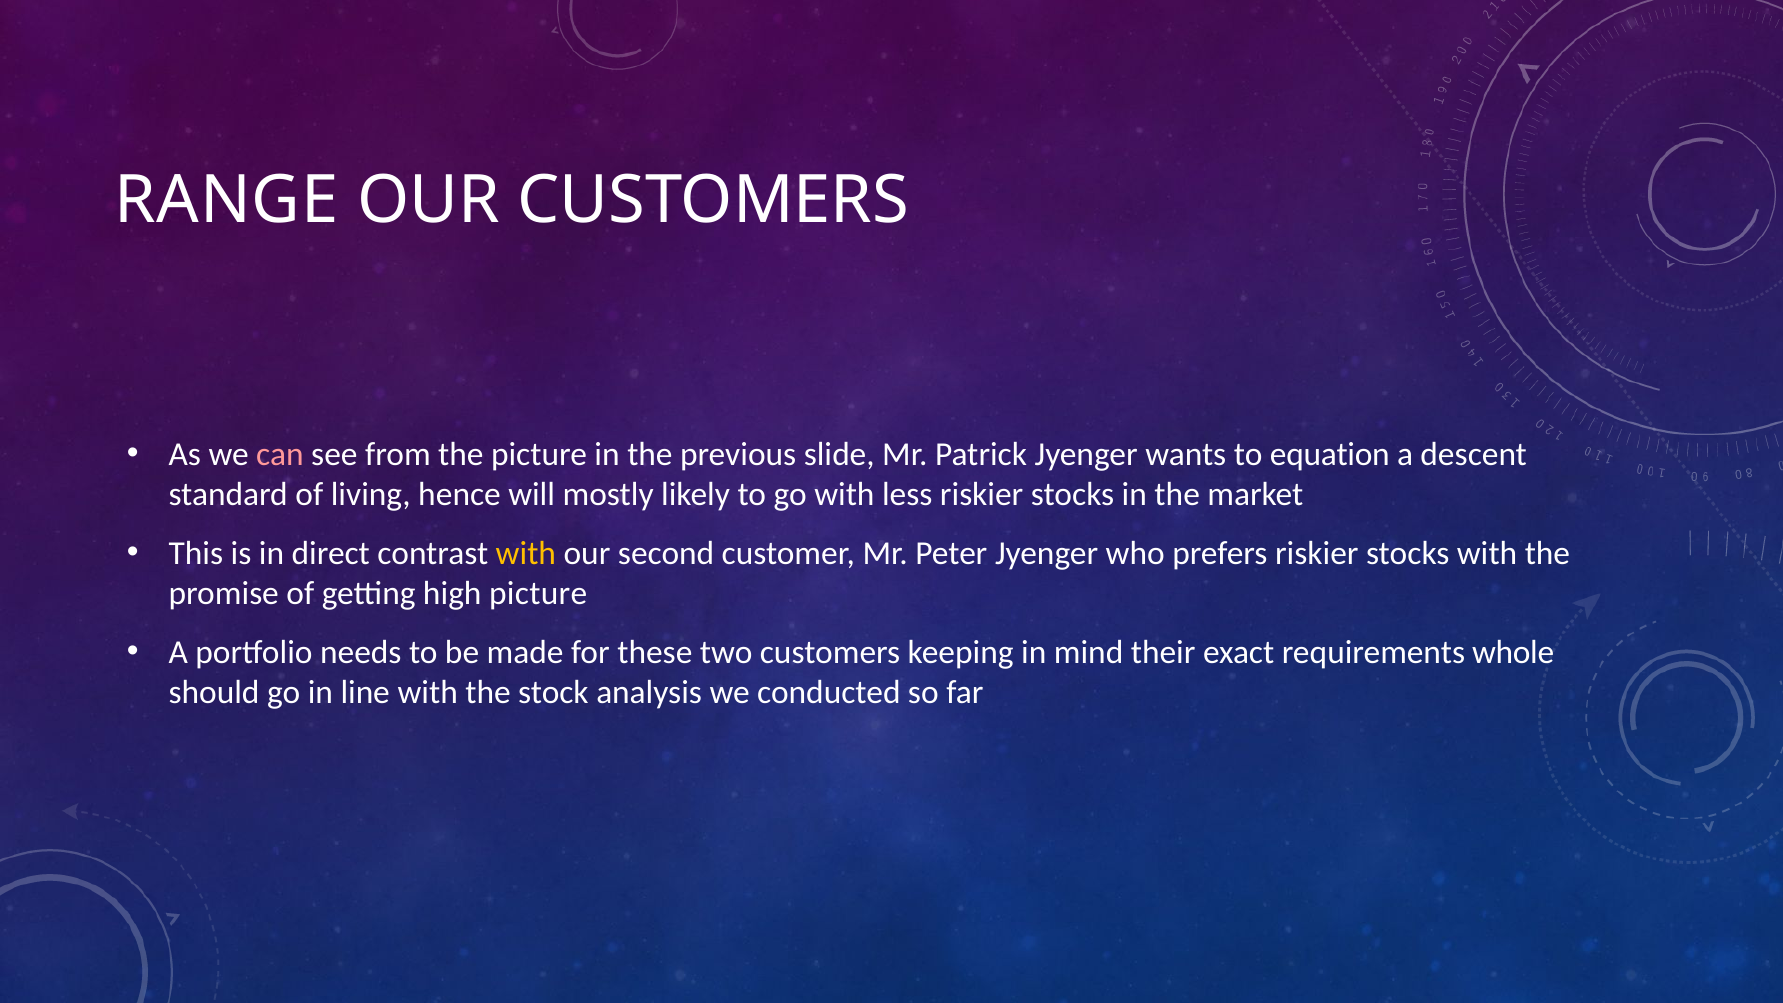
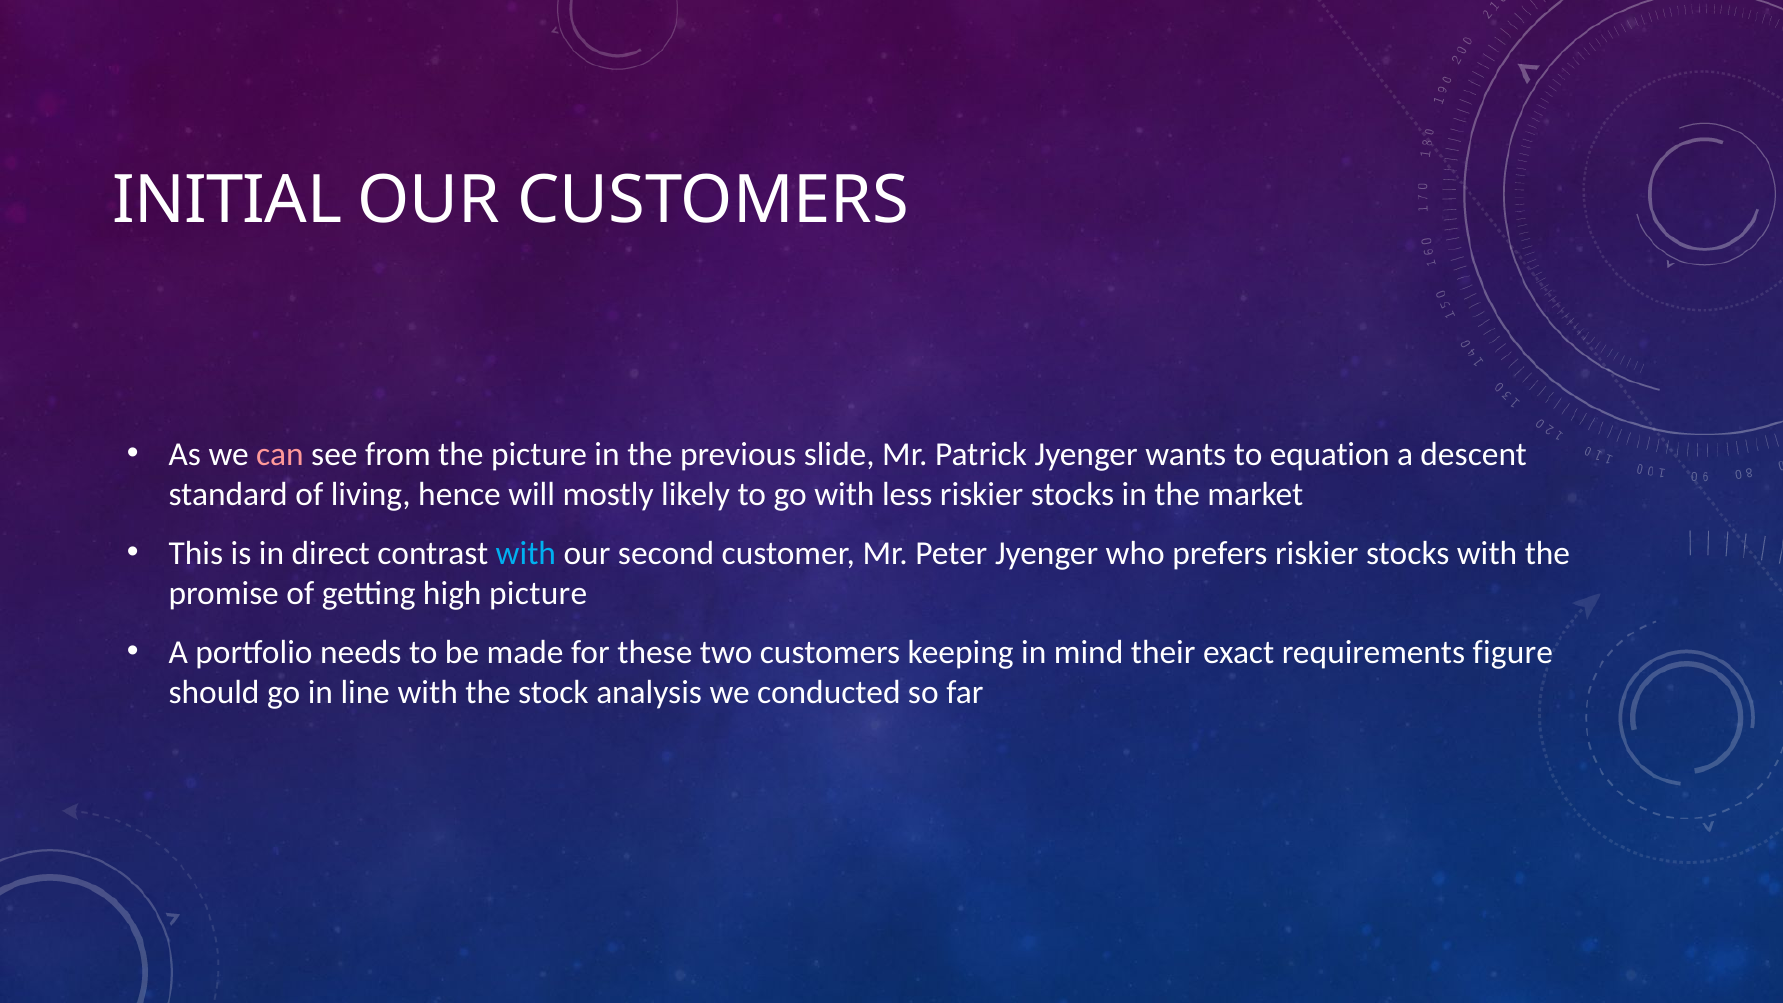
RANGE: RANGE -> INITIAL
with at (526, 553) colour: yellow -> light blue
whole: whole -> figure
